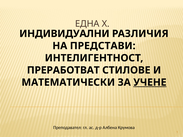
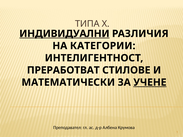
ЕДНА: ЕДНА -> ТИПА
ИНДИВИДУАЛНИ underline: none -> present
ПРЕДСТАВИ: ПРЕДСТАВИ -> КАТЕГОРИИ
